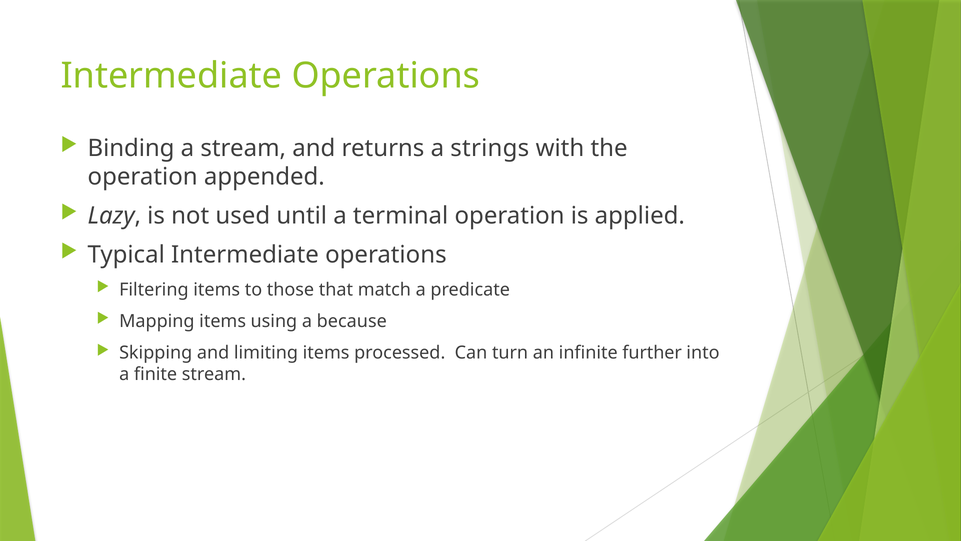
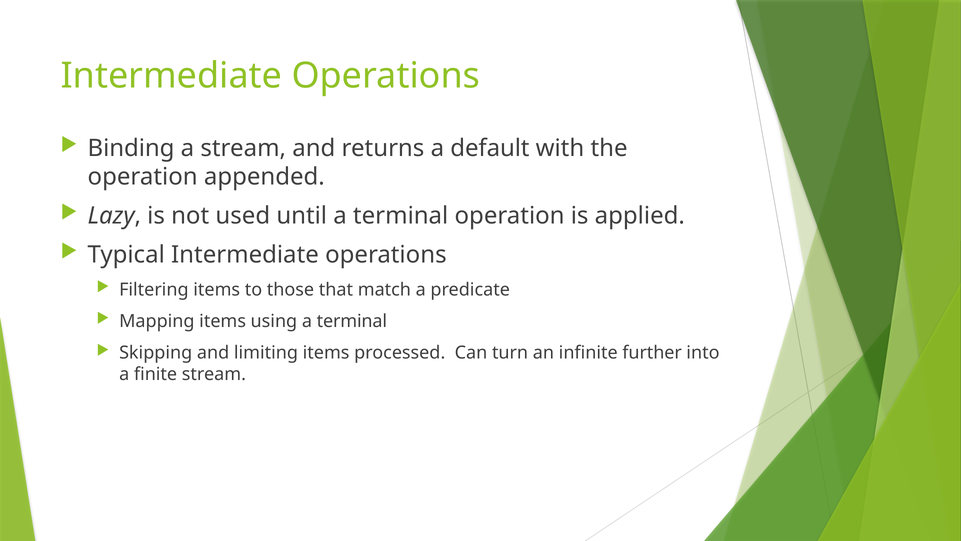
strings: strings -> default
using a because: because -> terminal
